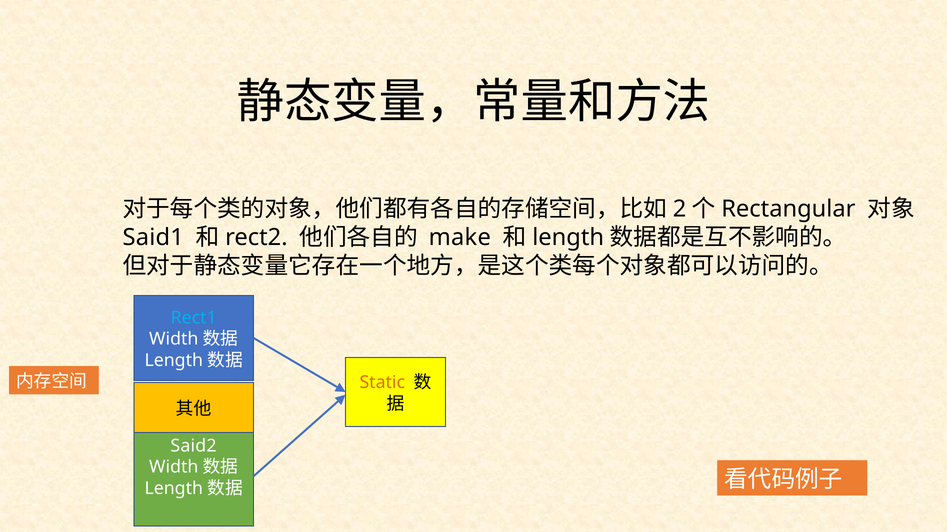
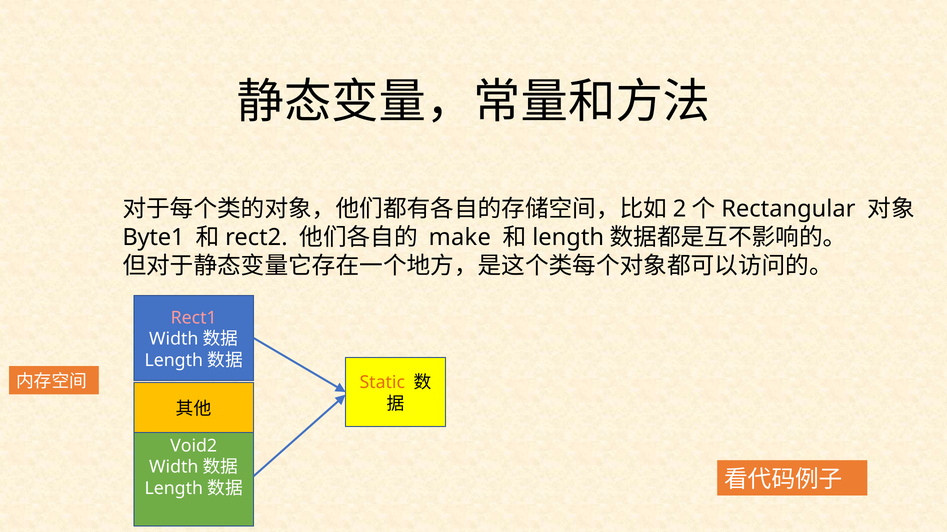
Said1: Said1 -> Byte1
Rect1 colour: light blue -> pink
Said2: Said2 -> Void2
